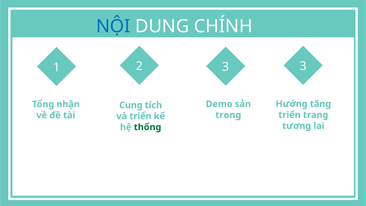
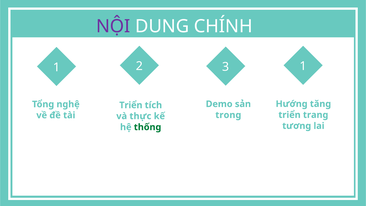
NỘI colour: blue -> purple
3 3: 3 -> 1
nhận: nhận -> nghệ
Cung at (131, 105): Cung -> Triển
và triển: triển -> thực
